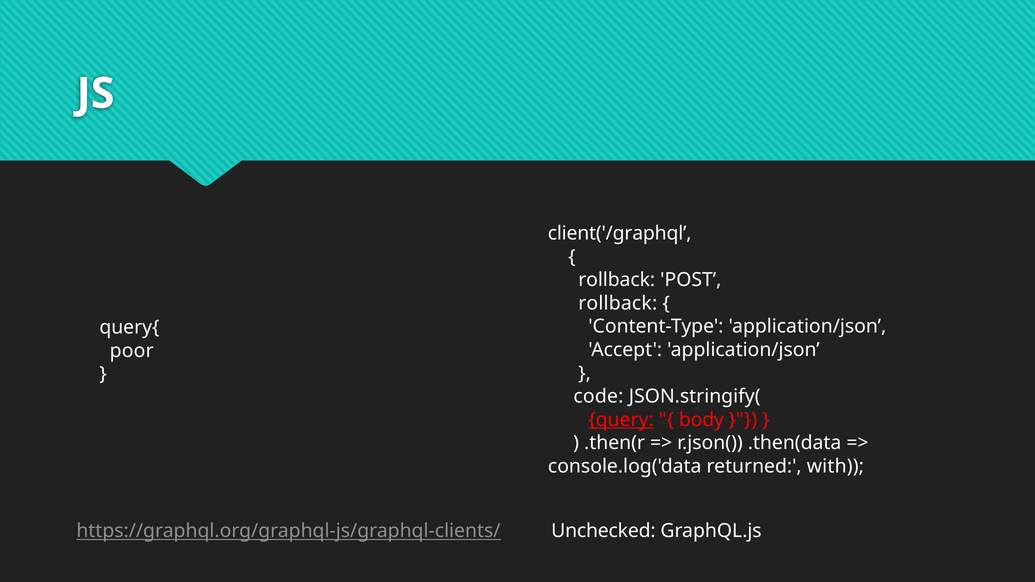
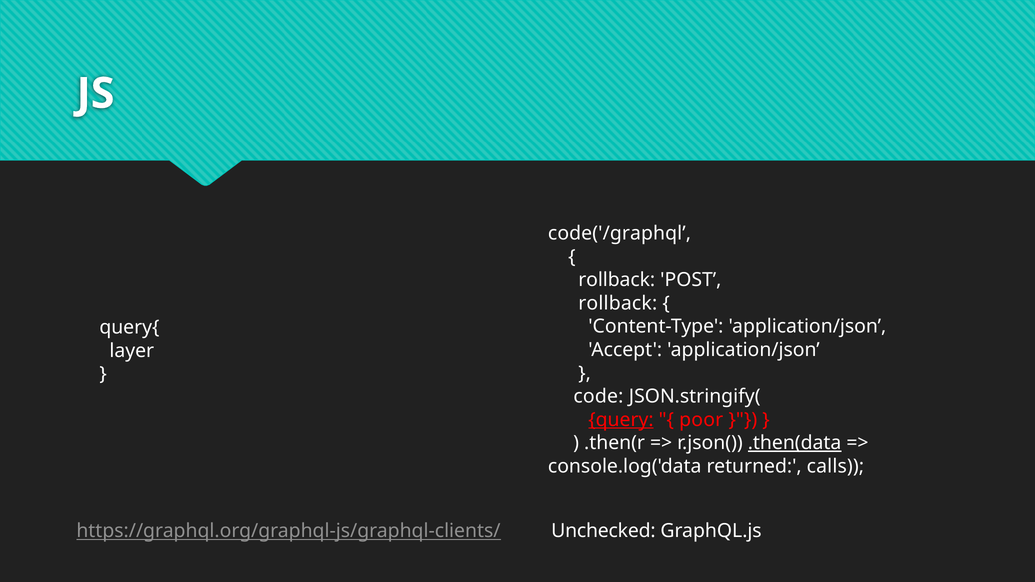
client('/graphql: client('/graphql -> code('/graphql
poor: poor -> layer
body: body -> poor
.then(data underline: none -> present
with: with -> calls
